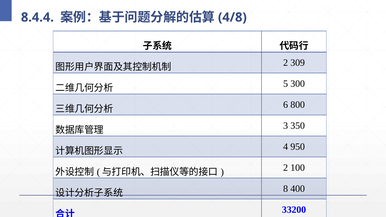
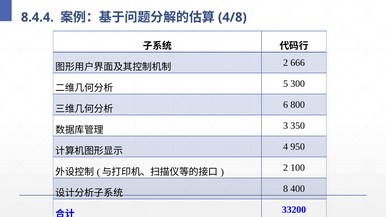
309: 309 -> 666
